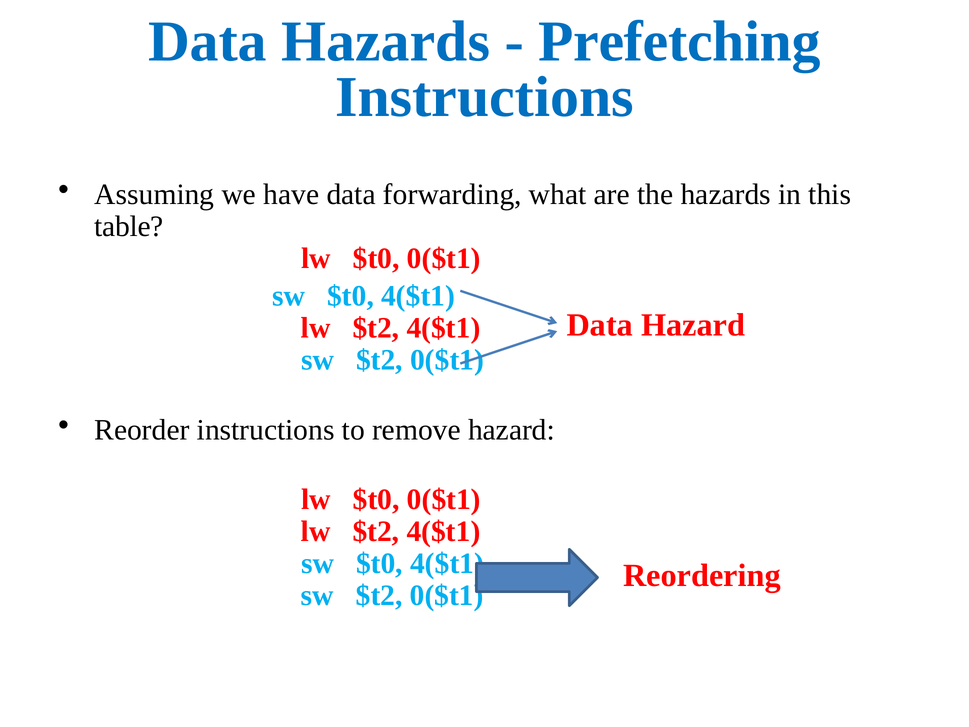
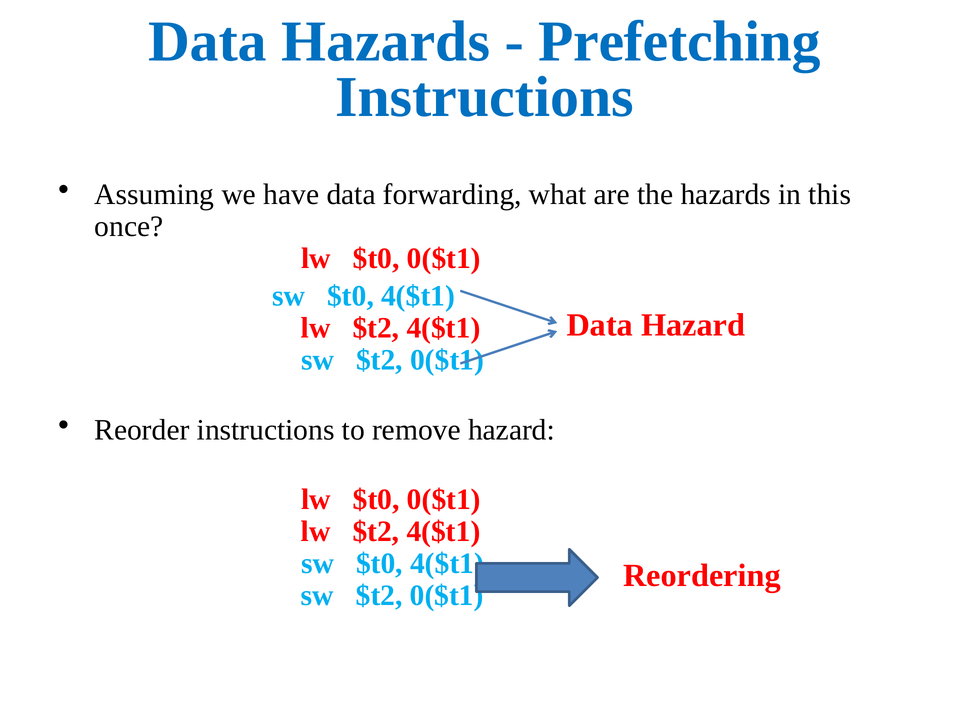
table: table -> once
